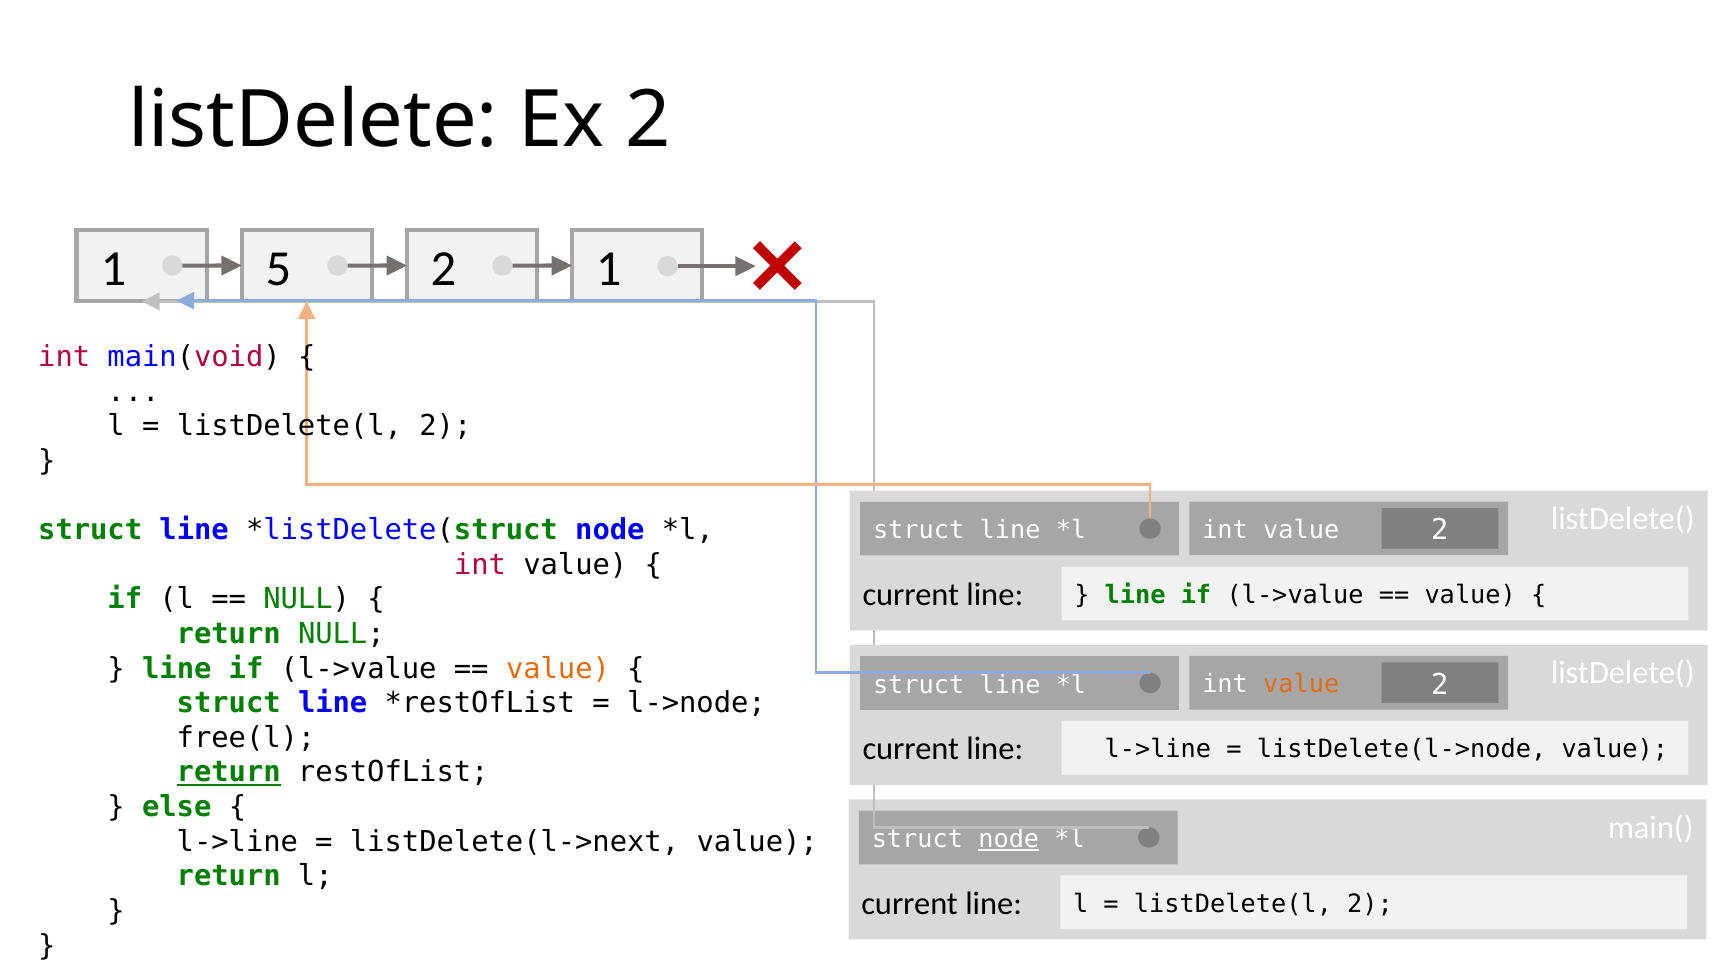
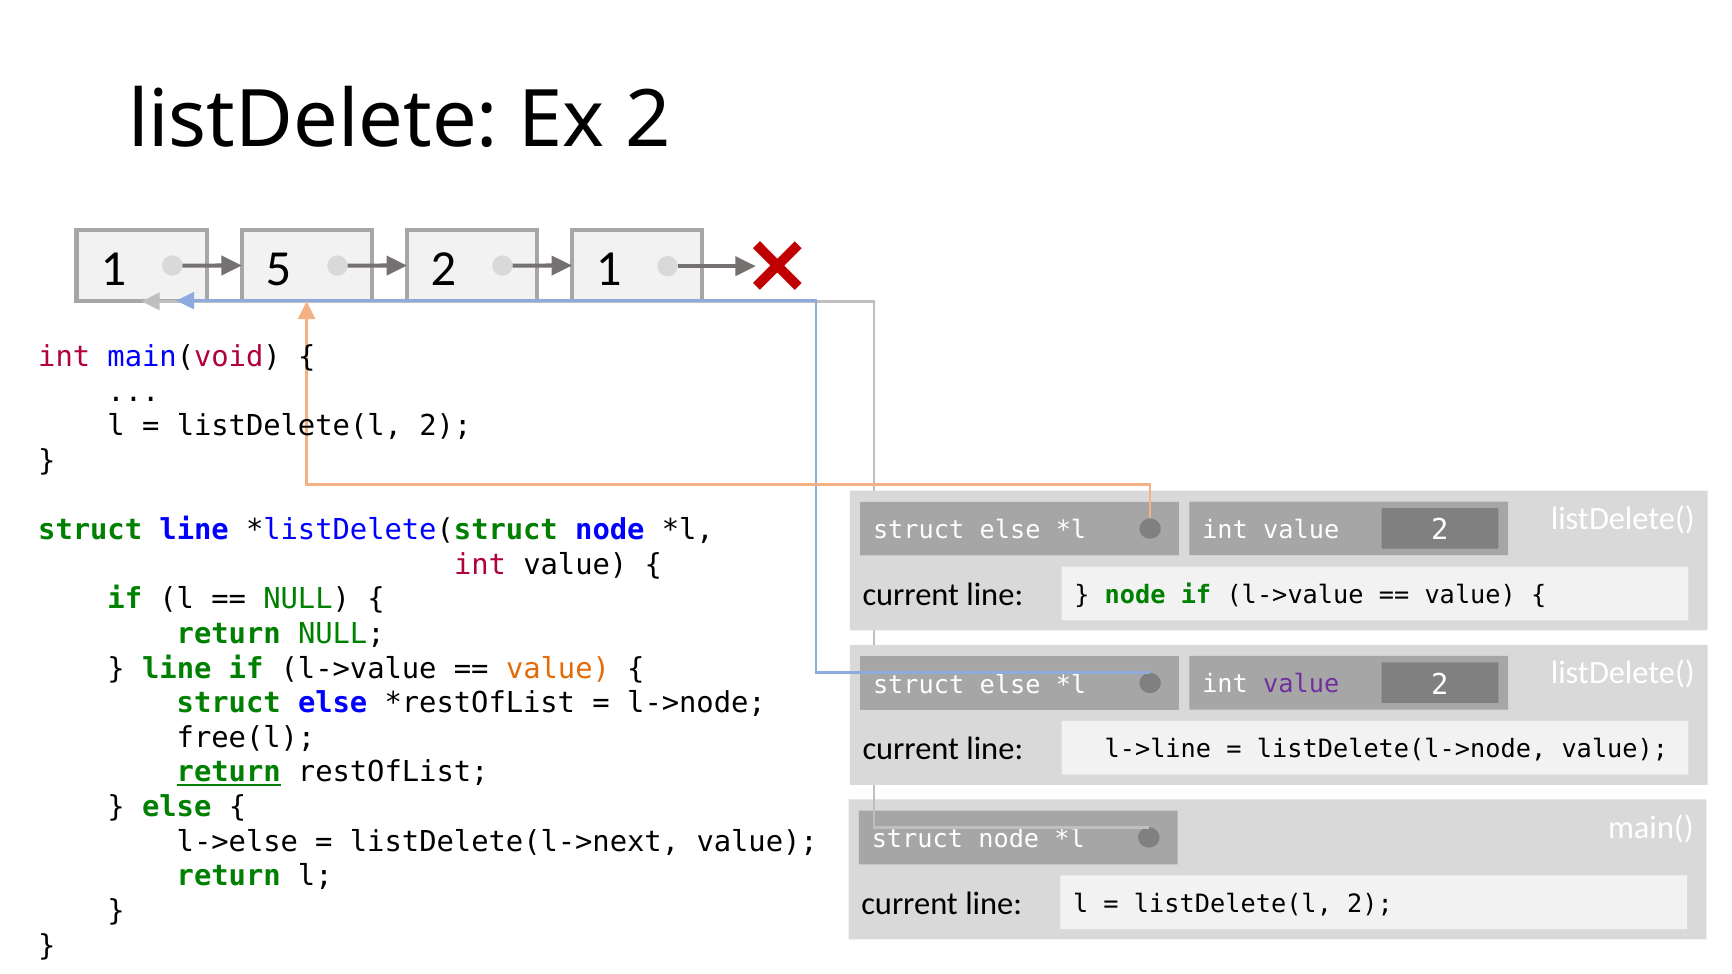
line at (1010, 531): line -> else
line at (1135, 595): line -> node
line at (1010, 685): line -> else
value at (1301, 685) colour: orange -> purple
line at (333, 703): line -> else
node at (1009, 839) underline: present -> none
l->line at (237, 842): l->line -> l->else
